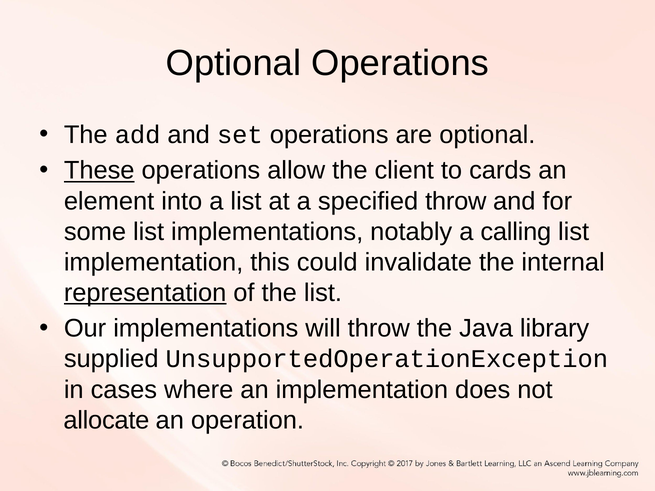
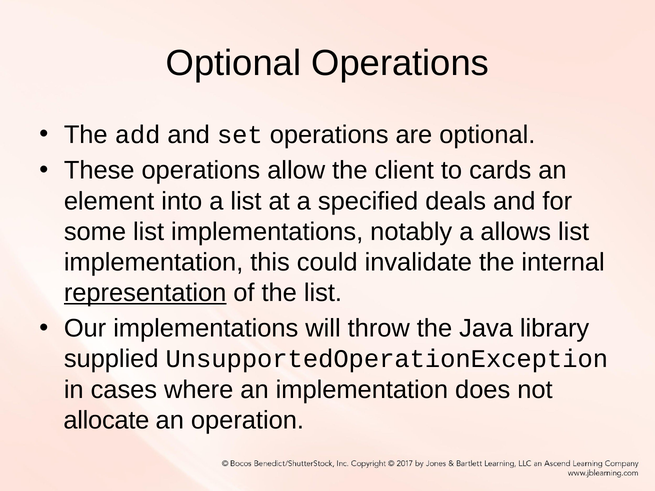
These underline: present -> none
specified throw: throw -> deals
calling: calling -> allows
